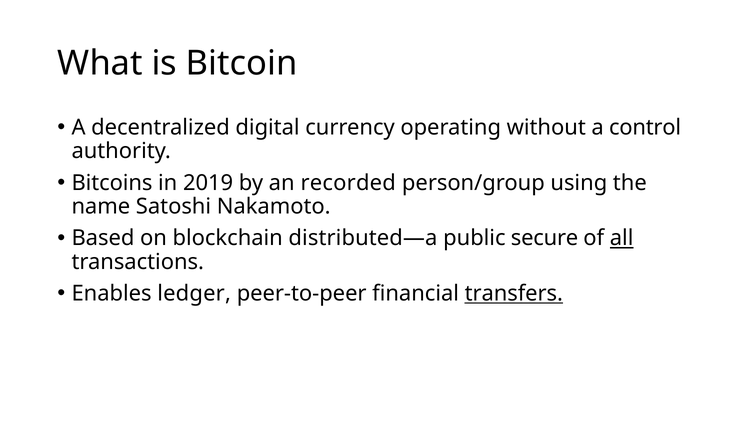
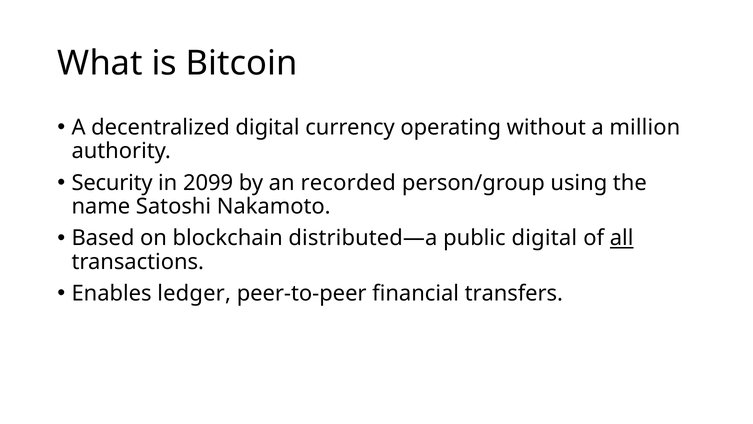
control: control -> million
Bitcoins: Bitcoins -> Security
2019: 2019 -> 2099
public secure: secure -> digital
transfers underline: present -> none
